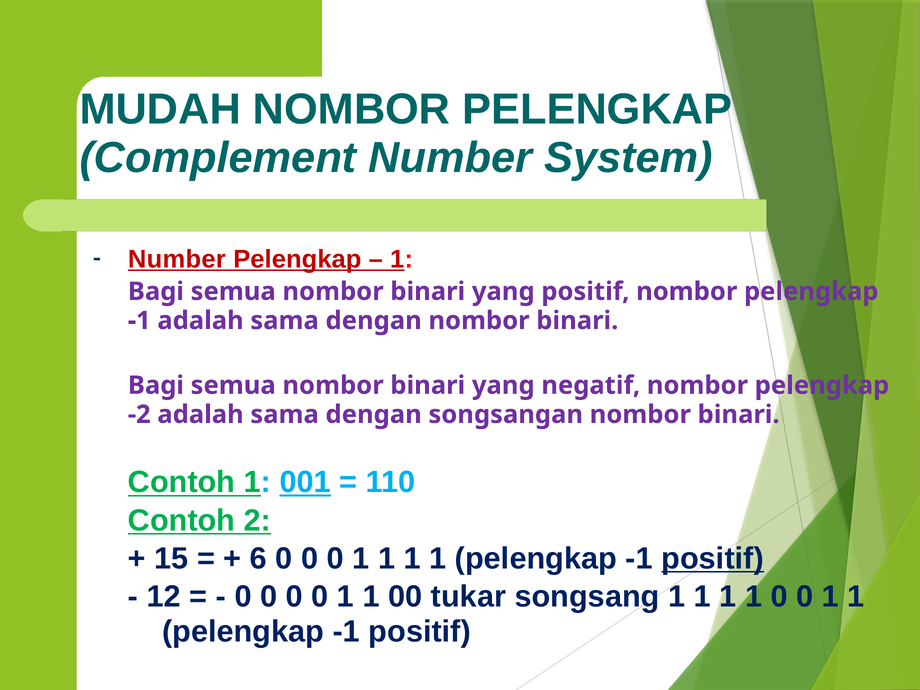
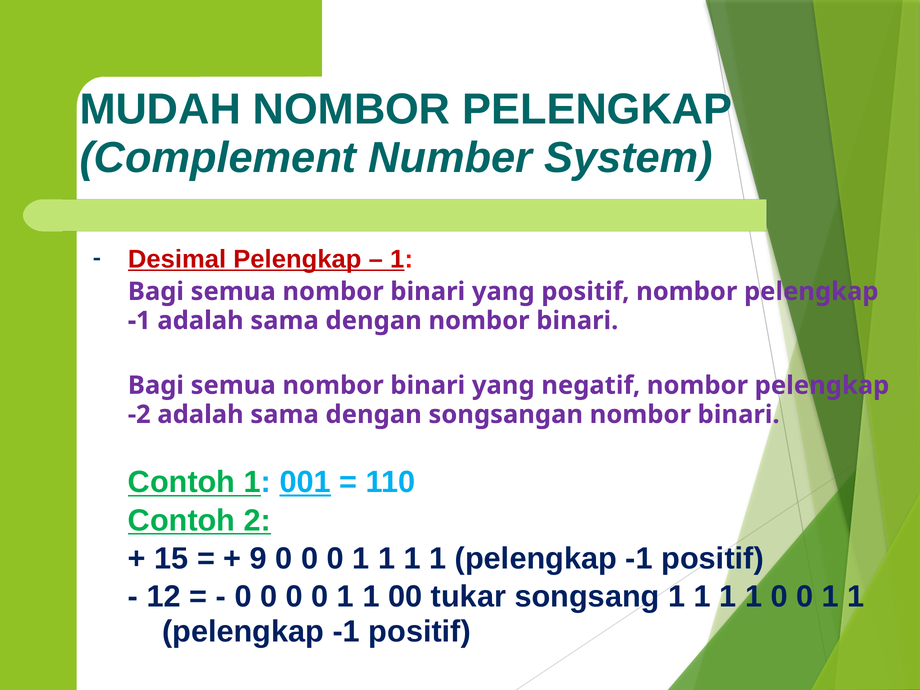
Number at (177, 259): Number -> Desimal
6: 6 -> 9
positif at (713, 559) underline: present -> none
